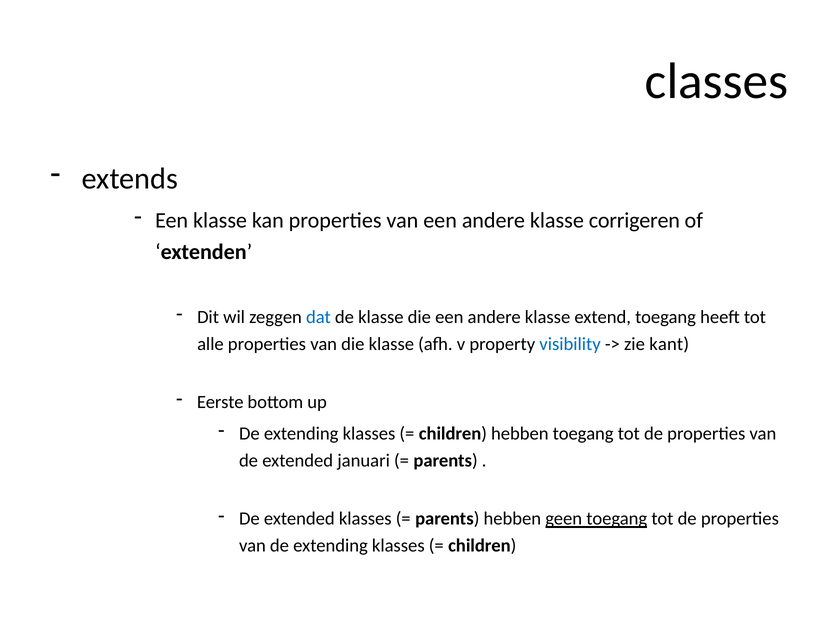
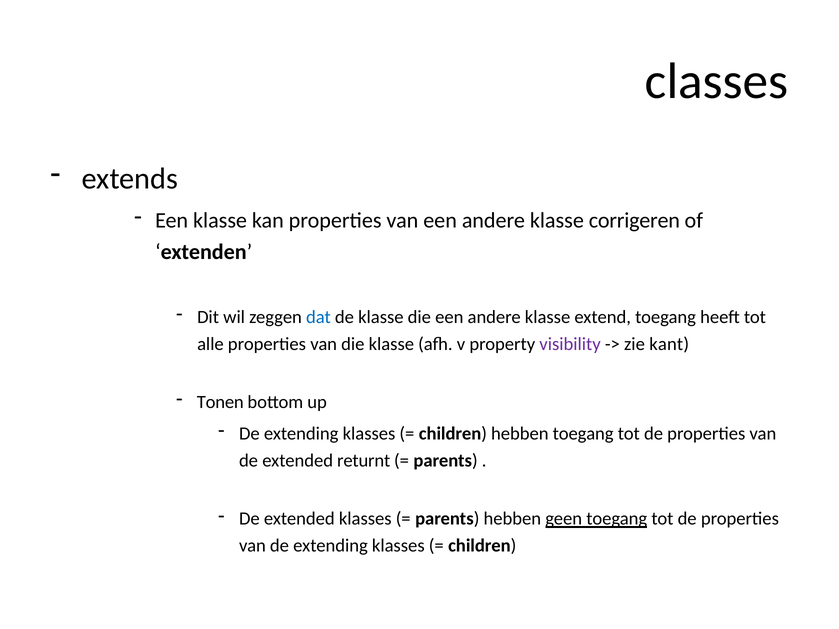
visibility colour: blue -> purple
Eerste: Eerste -> Tonen
januari: januari -> returnt
